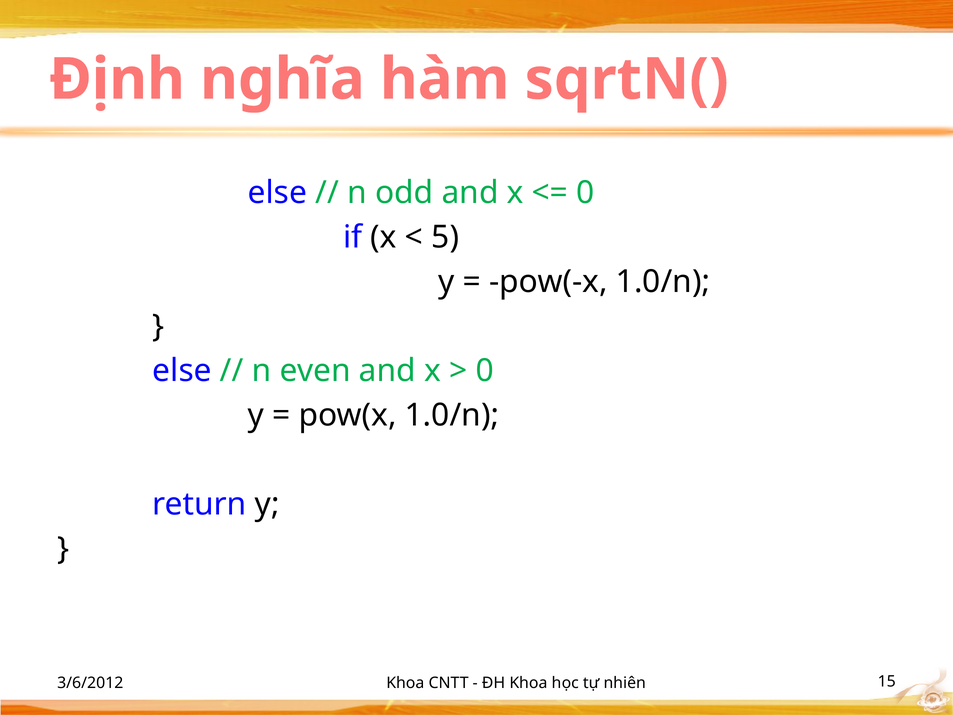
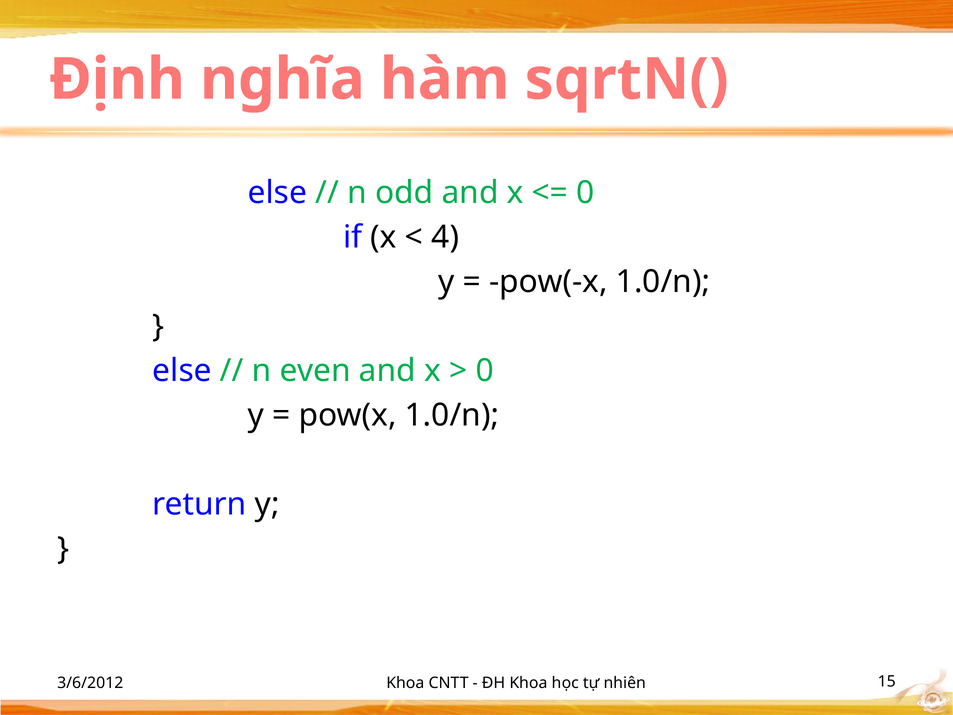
5: 5 -> 4
